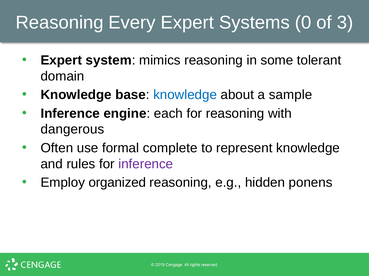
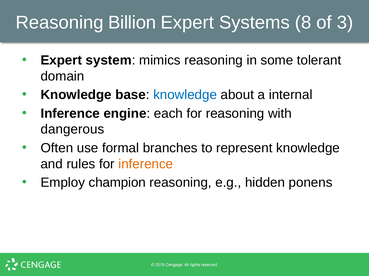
Every: Every -> Billion
0: 0 -> 8
sample: sample -> internal
complete: complete -> branches
inference at (146, 164) colour: purple -> orange
organized: organized -> champion
